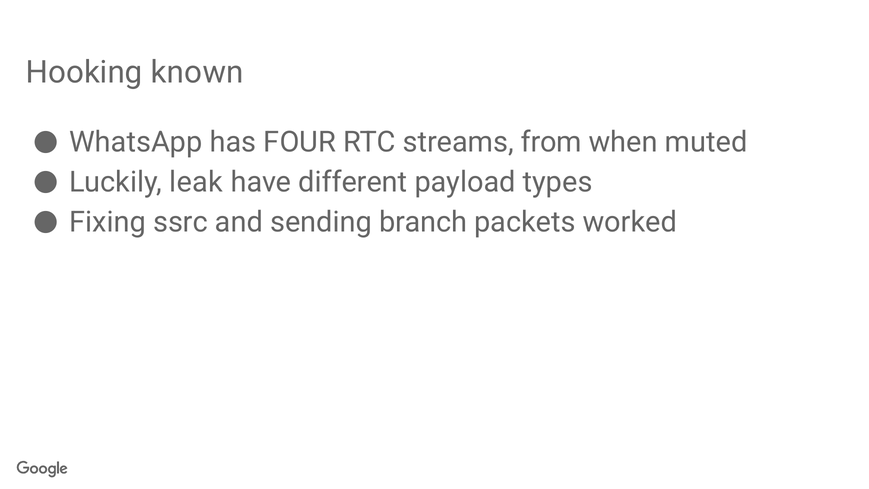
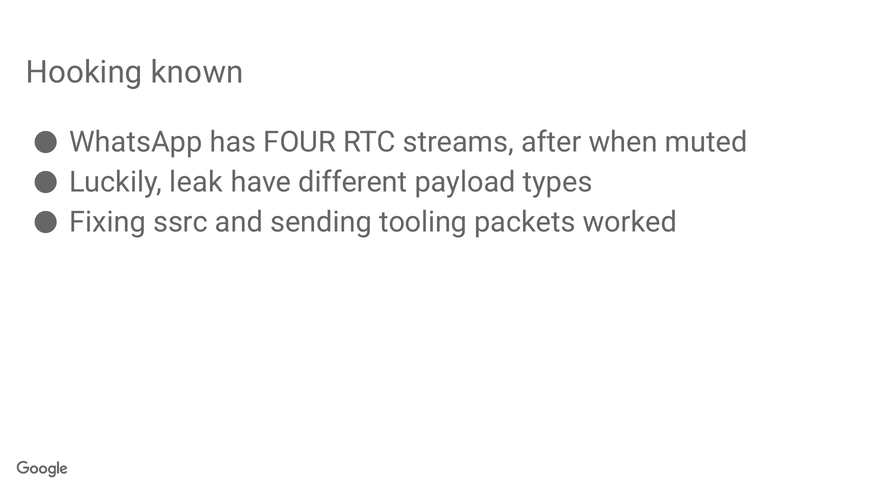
from: from -> after
branch: branch -> tooling
